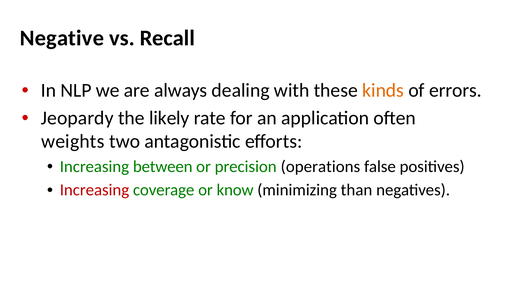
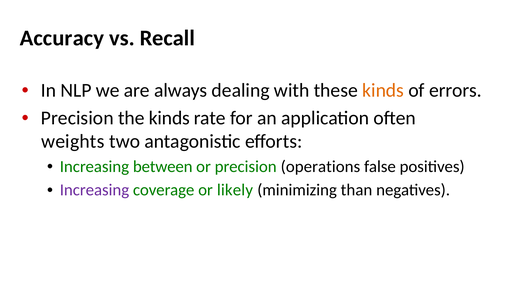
Negative: Negative -> Accuracy
Jeopardy at (77, 118): Jeopardy -> Precision
the likely: likely -> kinds
Increasing at (94, 190) colour: red -> purple
know: know -> likely
